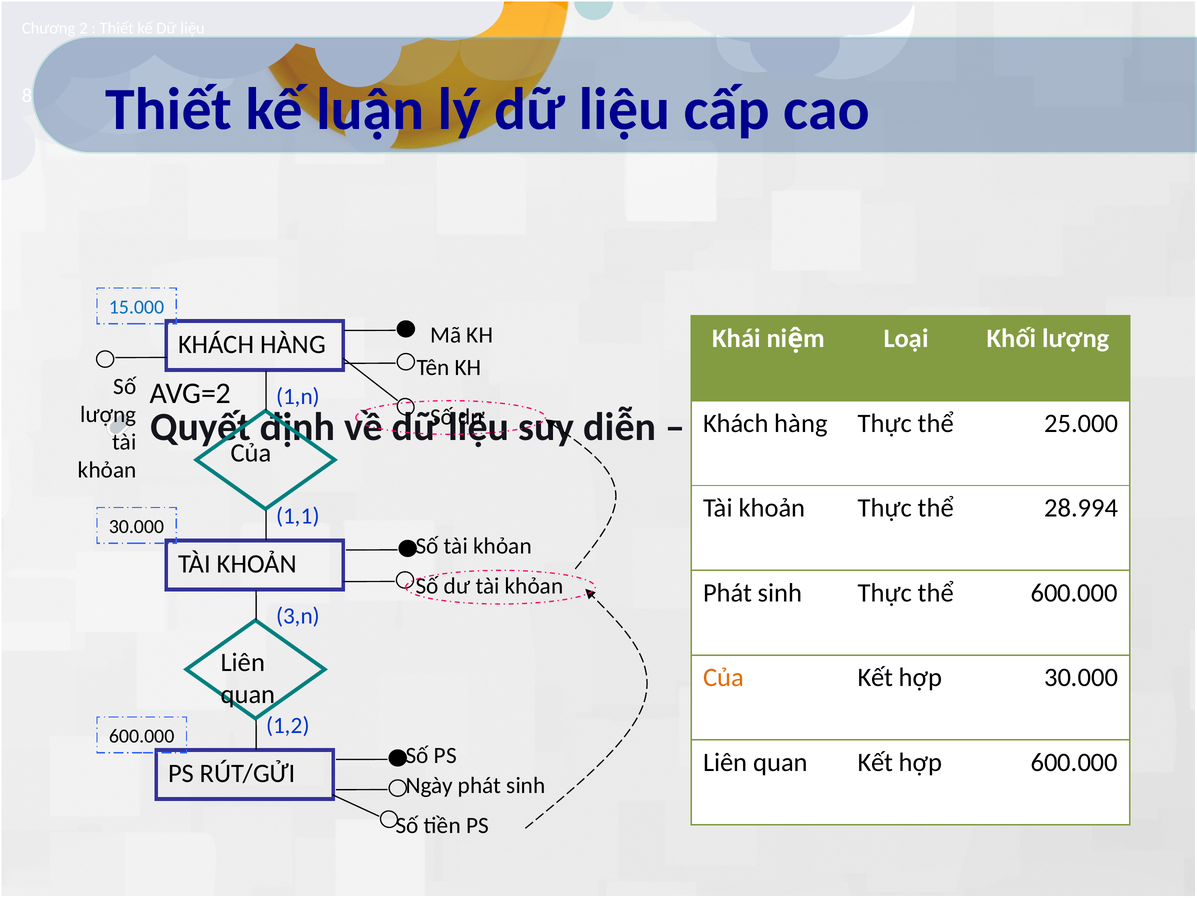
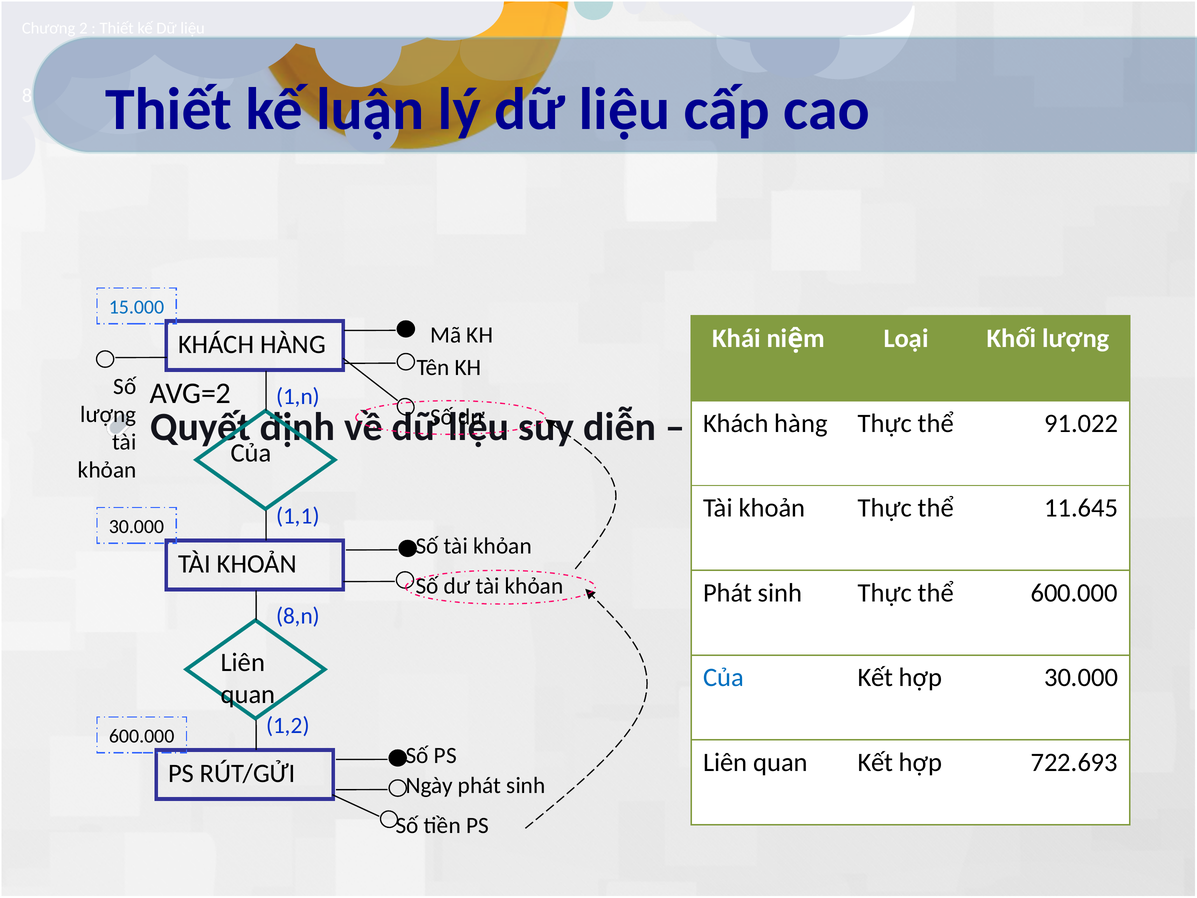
25.000: 25.000 -> 91.022
28.994: 28.994 -> 11.645
3,n: 3,n -> 8,n
Của at (723, 678) colour: orange -> blue
600.000 at (1074, 762): 600.000 -> 722.693
